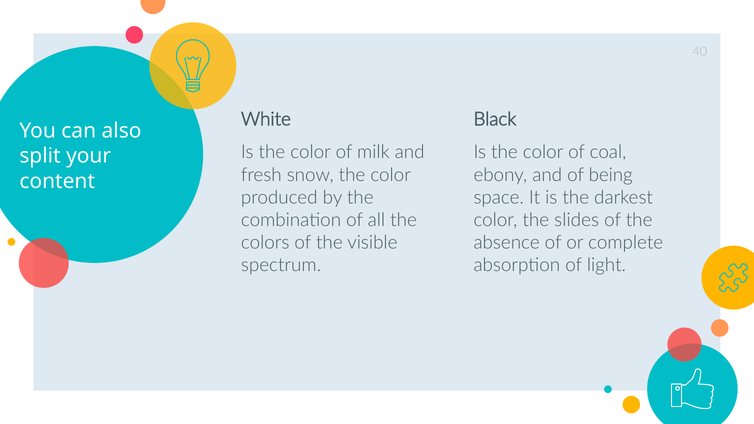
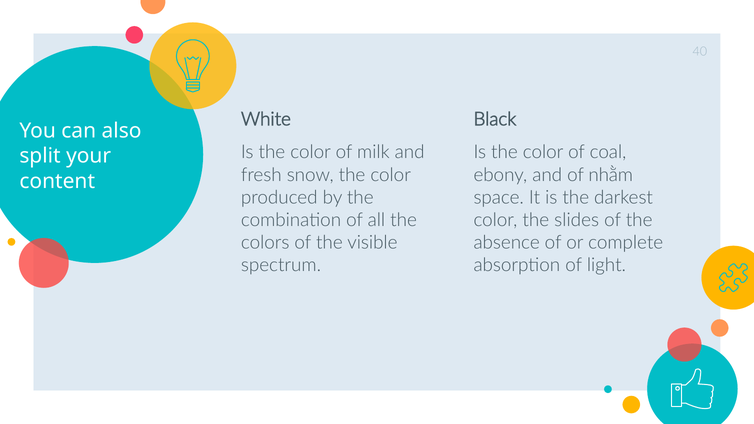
being: being -> nhằm
